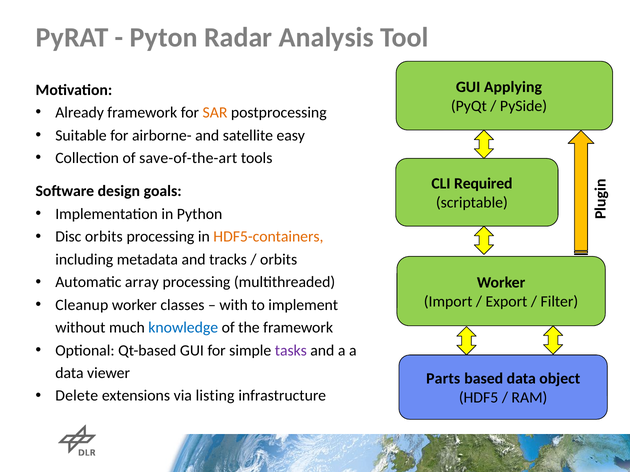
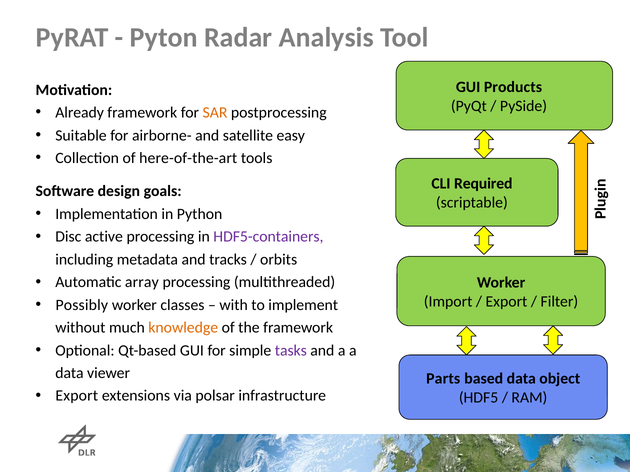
Applying: Applying -> Products
save-of-the-art: save-of-the-art -> here-of-the-art
Disc orbits: orbits -> active
HDF5-containers colour: orange -> purple
Cleanup: Cleanup -> Possibly
knowledge colour: blue -> orange
Delete at (77, 396): Delete -> Export
listing: listing -> polsar
